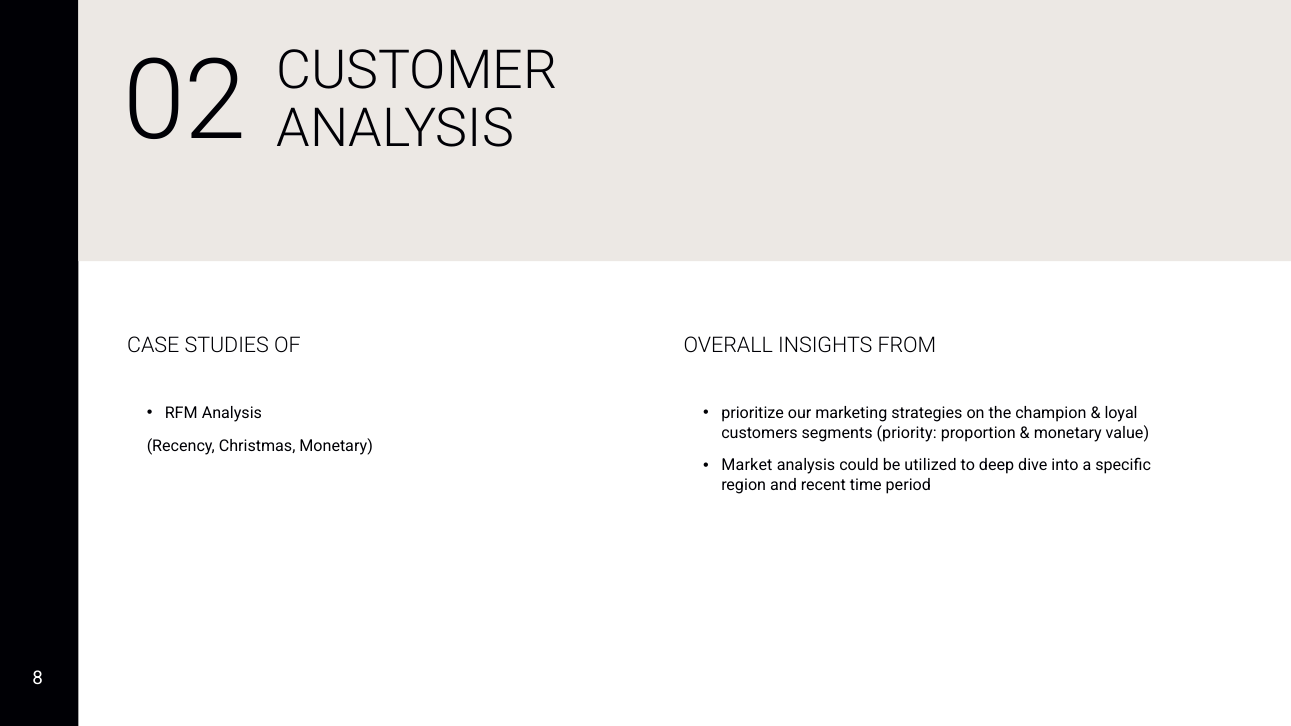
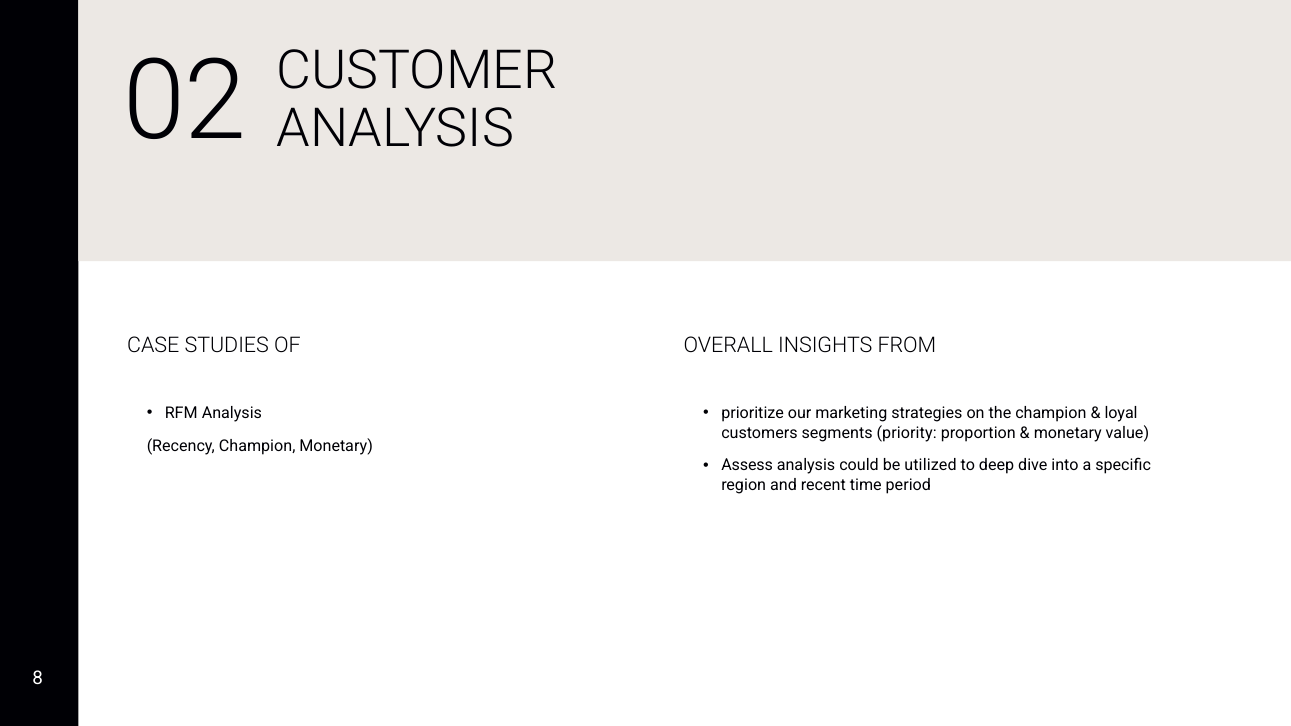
Recency Christmas: Christmas -> Champion
Market: Market -> Assess
